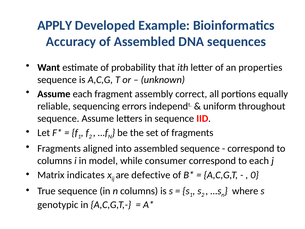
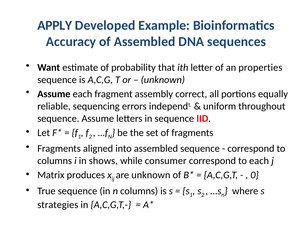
model: model -> shows
indicates: indicates -> produces
are defective: defective -> unknown
genotypic: genotypic -> strategies
